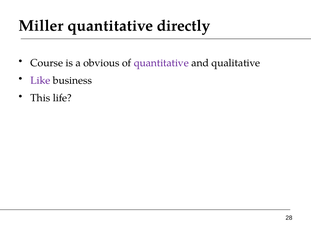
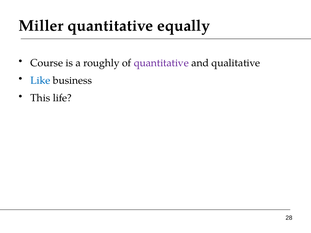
directly: directly -> equally
obvious: obvious -> roughly
Like colour: purple -> blue
